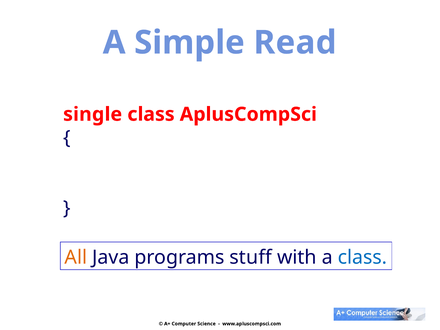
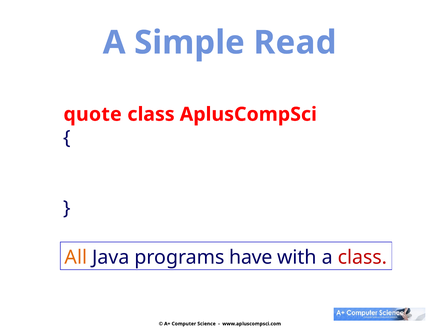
single: single -> quote
stuff: stuff -> have
class at (363, 257) colour: blue -> red
